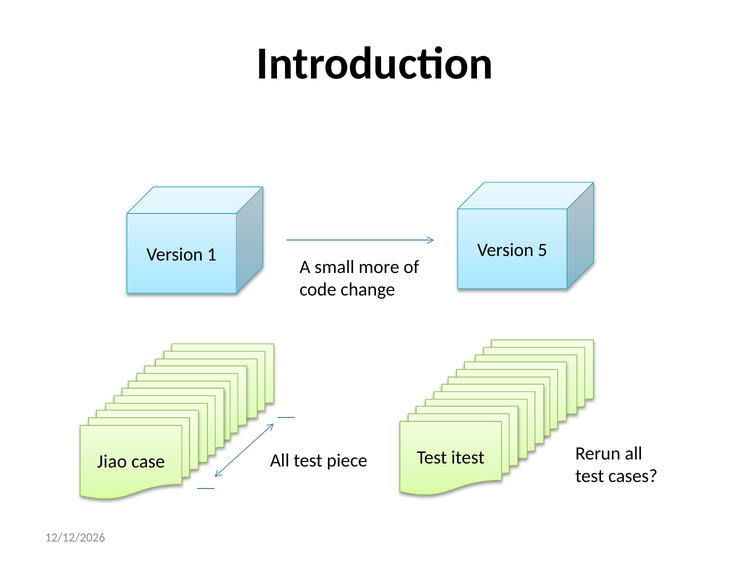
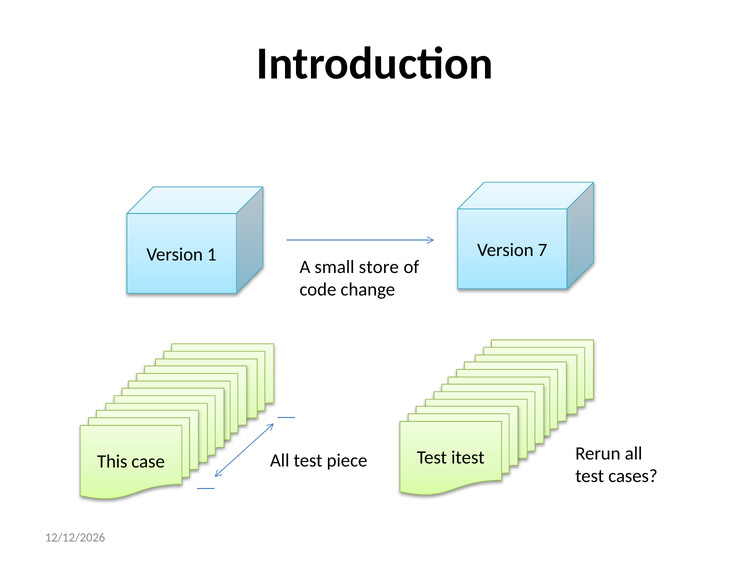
5: 5 -> 7
more: more -> store
Jiao: Jiao -> This
